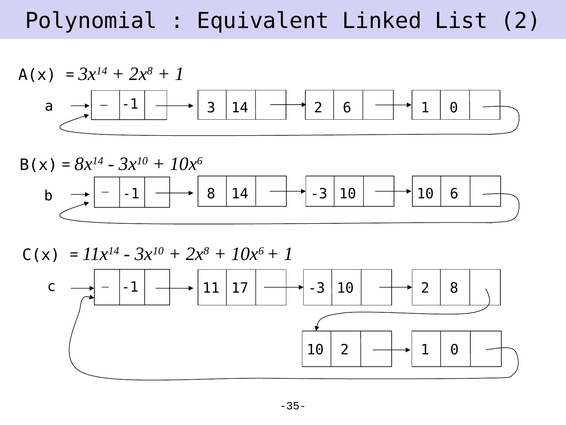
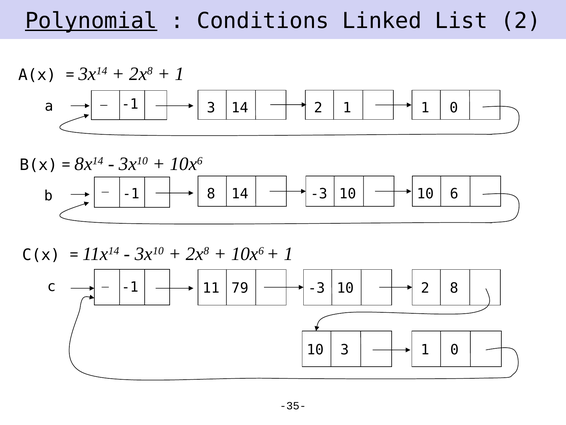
Polynomial underline: none -> present
Equivalent: Equivalent -> Conditions
2 6: 6 -> 1
17: 17 -> 79
2 at (345, 349): 2 -> 3
